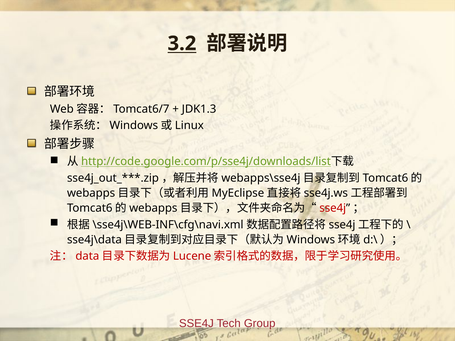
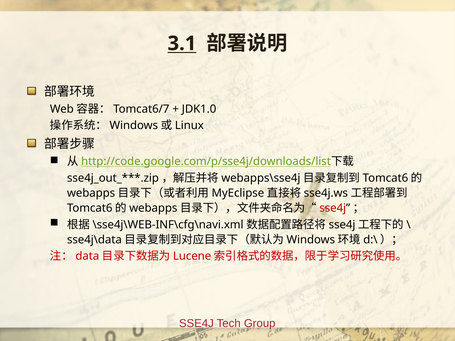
3.2: 3.2 -> 3.1
JDK1.3: JDK1.3 -> JDK1.0
